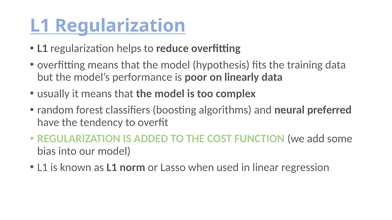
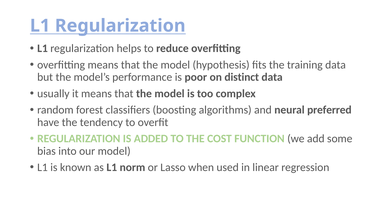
linearly: linearly -> distinct
